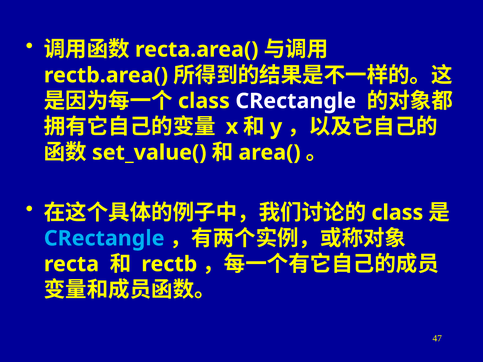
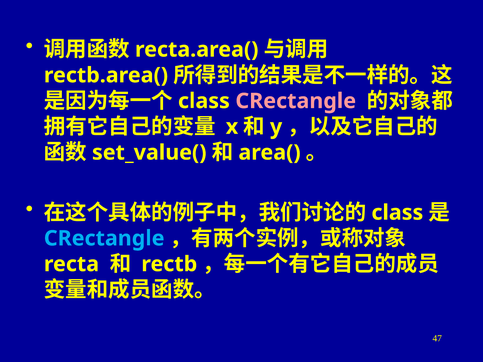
CRectangle at (296, 101) colour: white -> pink
